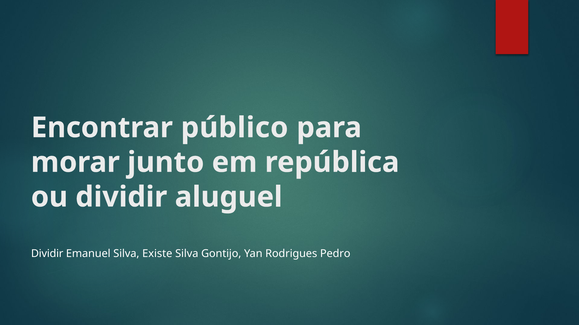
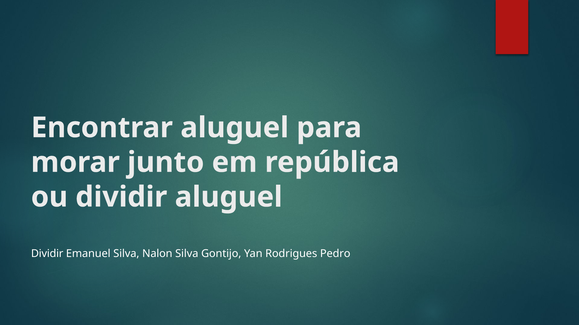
Encontrar público: público -> aluguel
Existe: Existe -> Nalon
